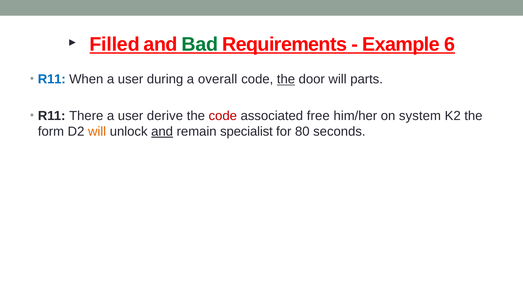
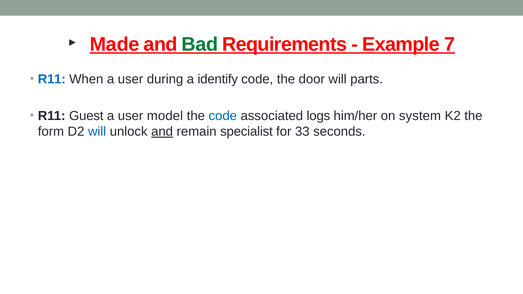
Filled: Filled -> Made
6: 6 -> 7
overall: overall -> identify
the at (286, 79) underline: present -> none
There: There -> Guest
derive: derive -> model
code at (223, 116) colour: red -> blue
free: free -> logs
will at (97, 132) colour: orange -> blue
80: 80 -> 33
